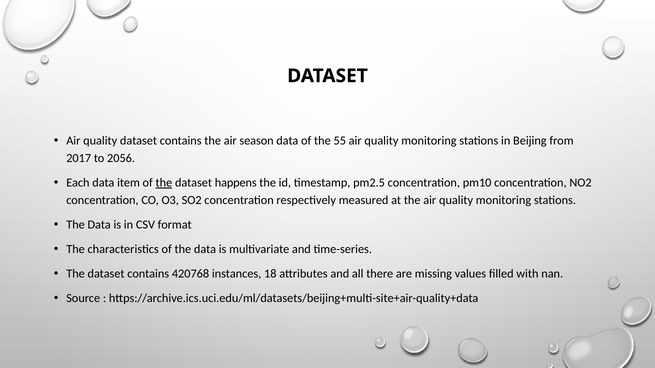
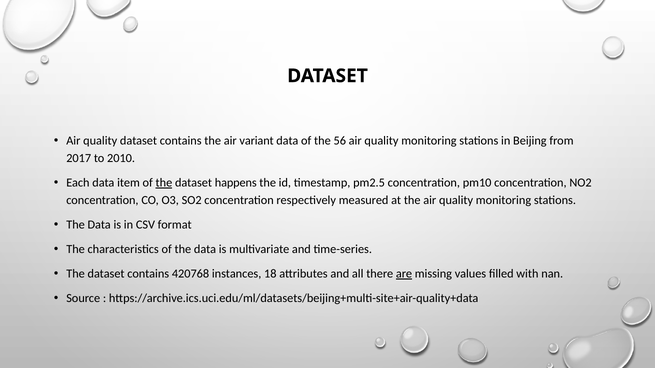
season: season -> variant
55: 55 -> 56
2056: 2056 -> 2010
are underline: none -> present
